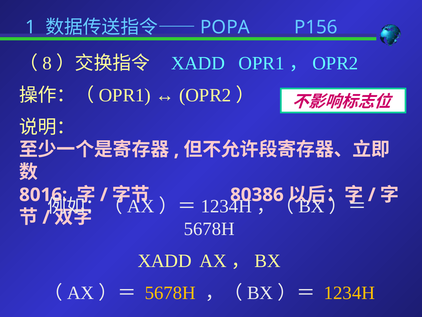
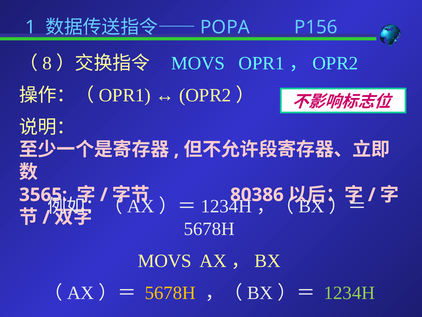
XADD at (198, 63): XADD -> MOVS
8016: 8016 -> 3565
XADD at (165, 261): XADD -> MOVS
1234H at (349, 292) colour: yellow -> light green
